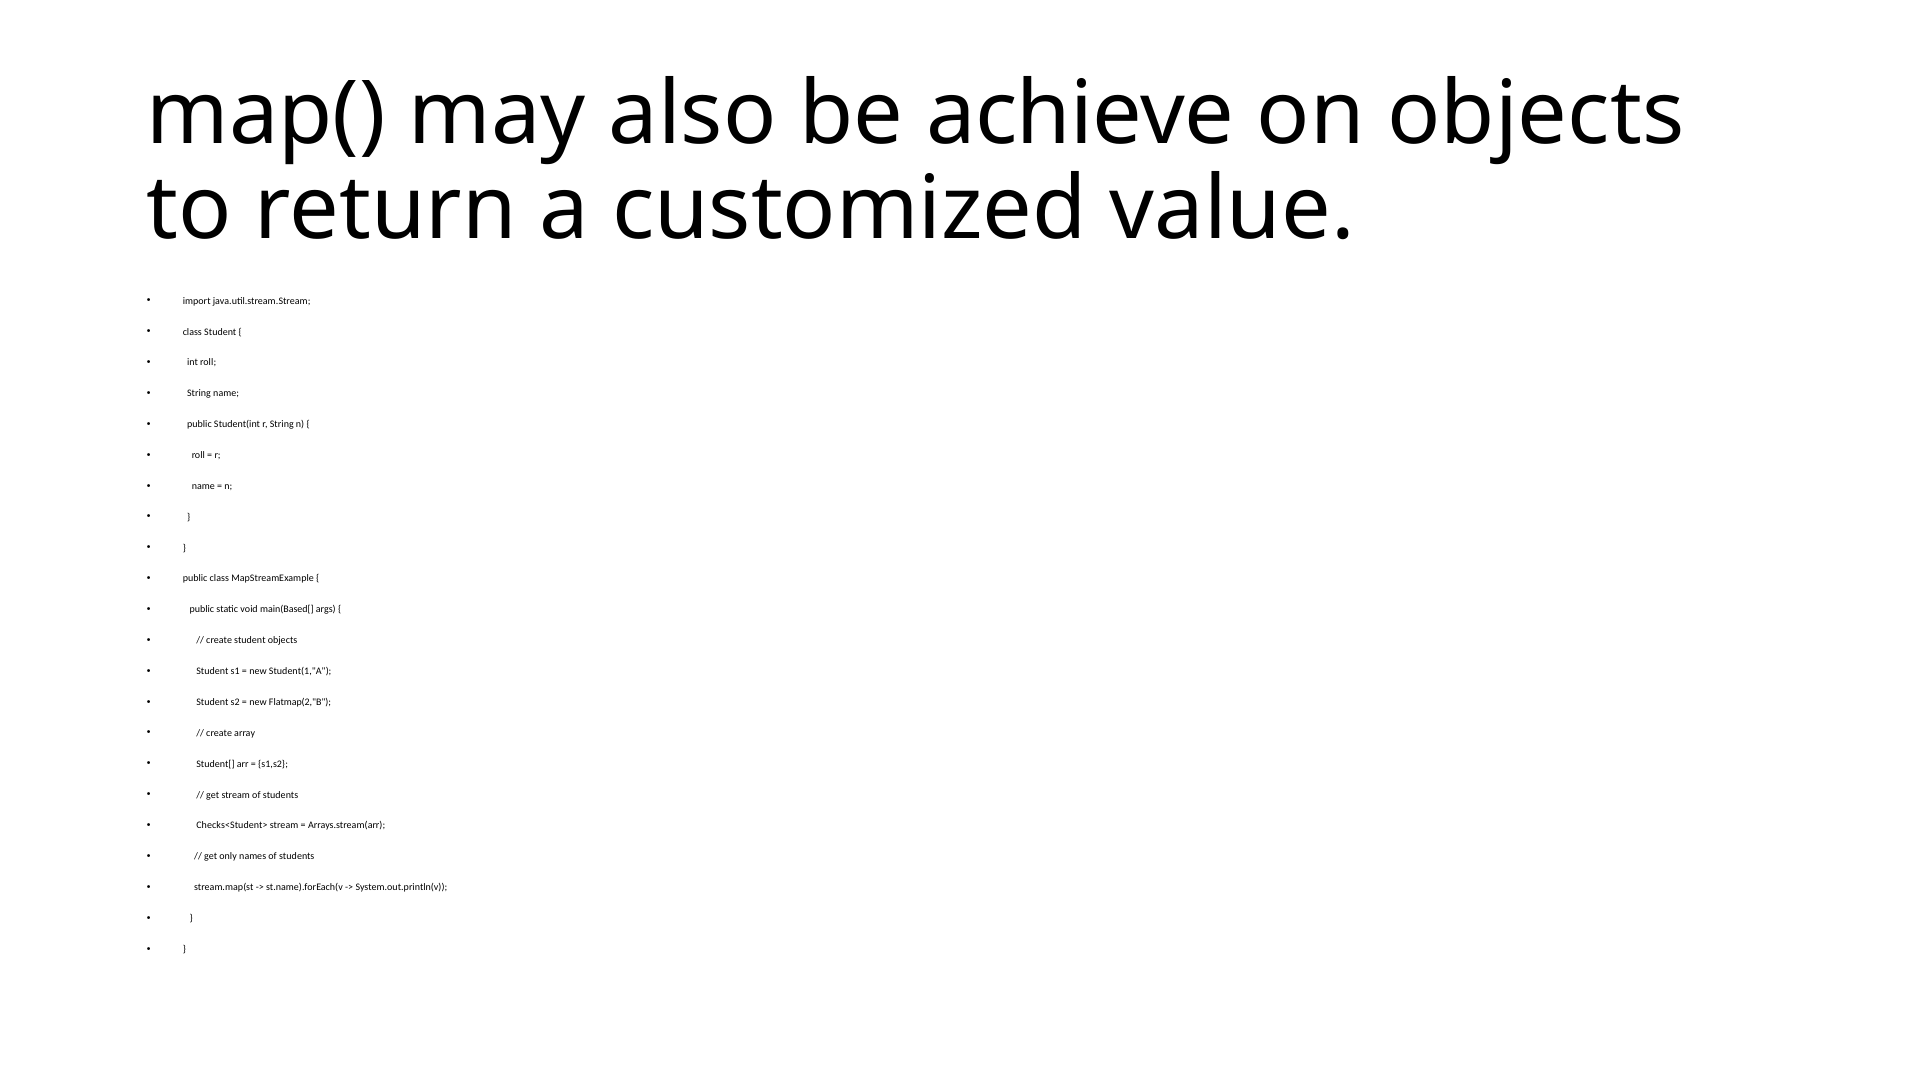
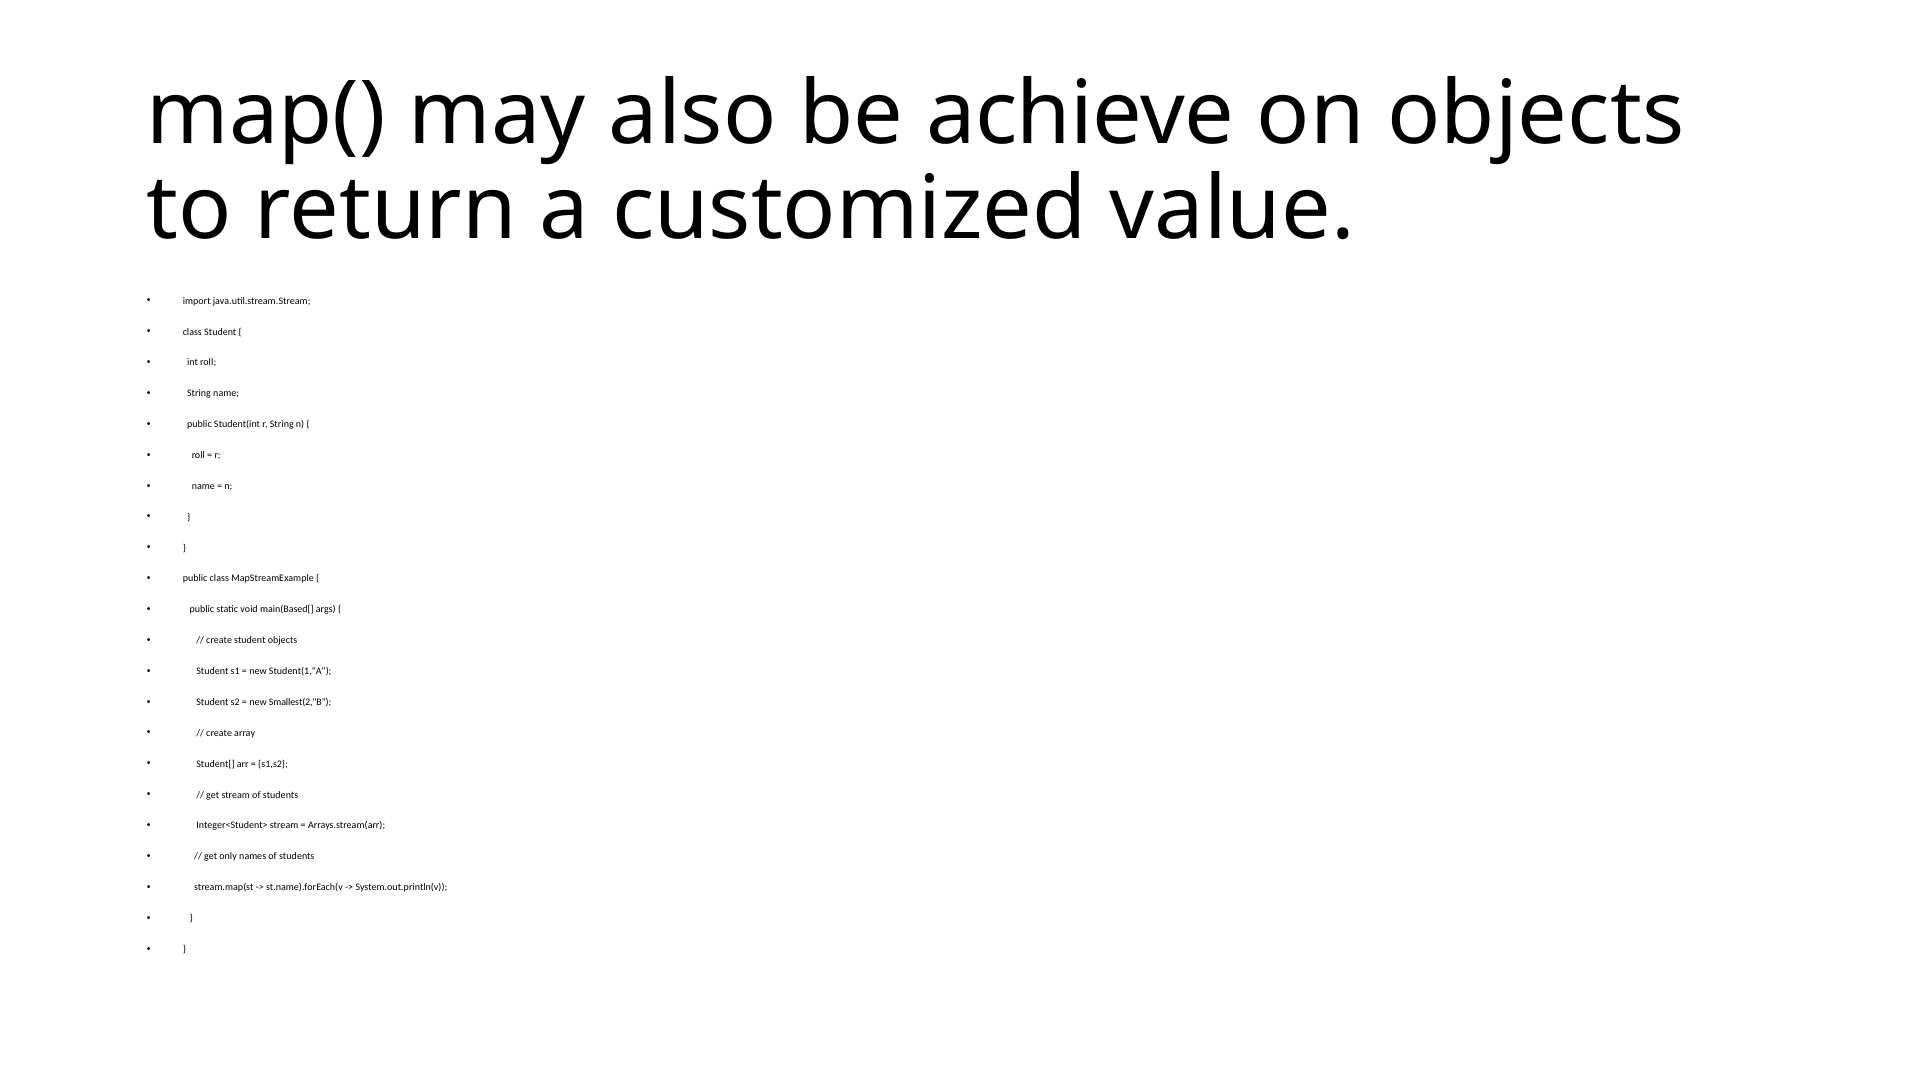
Flatmap(2,"B: Flatmap(2,"B -> Smallest(2,"B
Checks<Student>: Checks<Student> -> Integer<Student>
